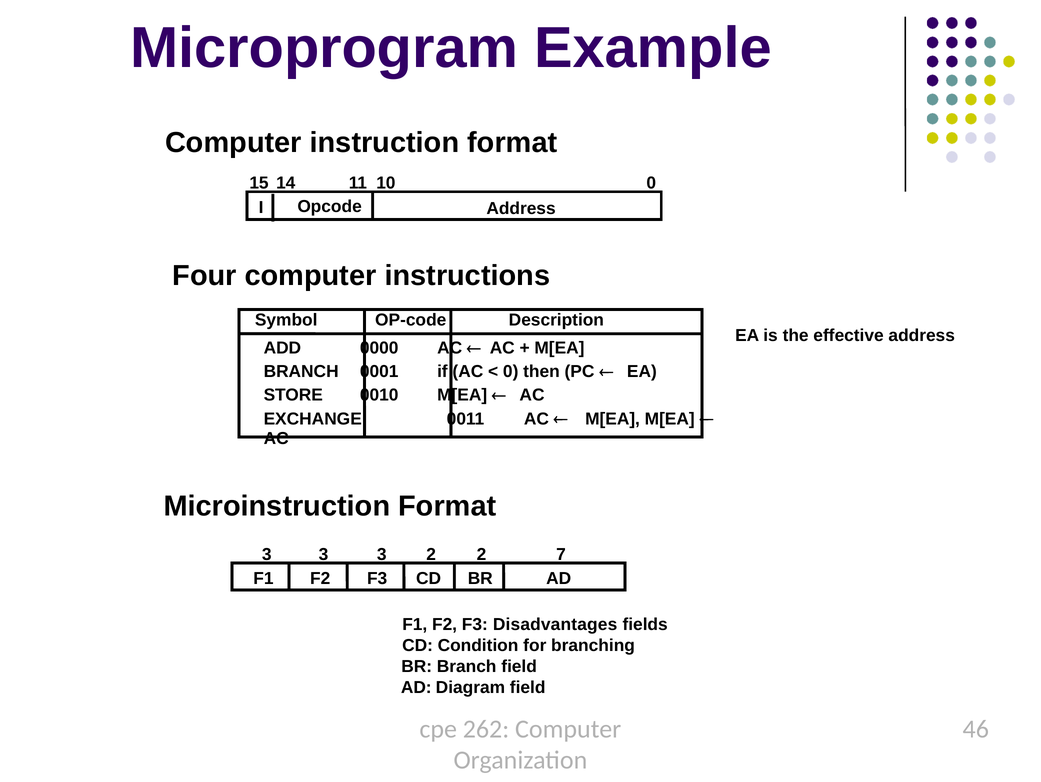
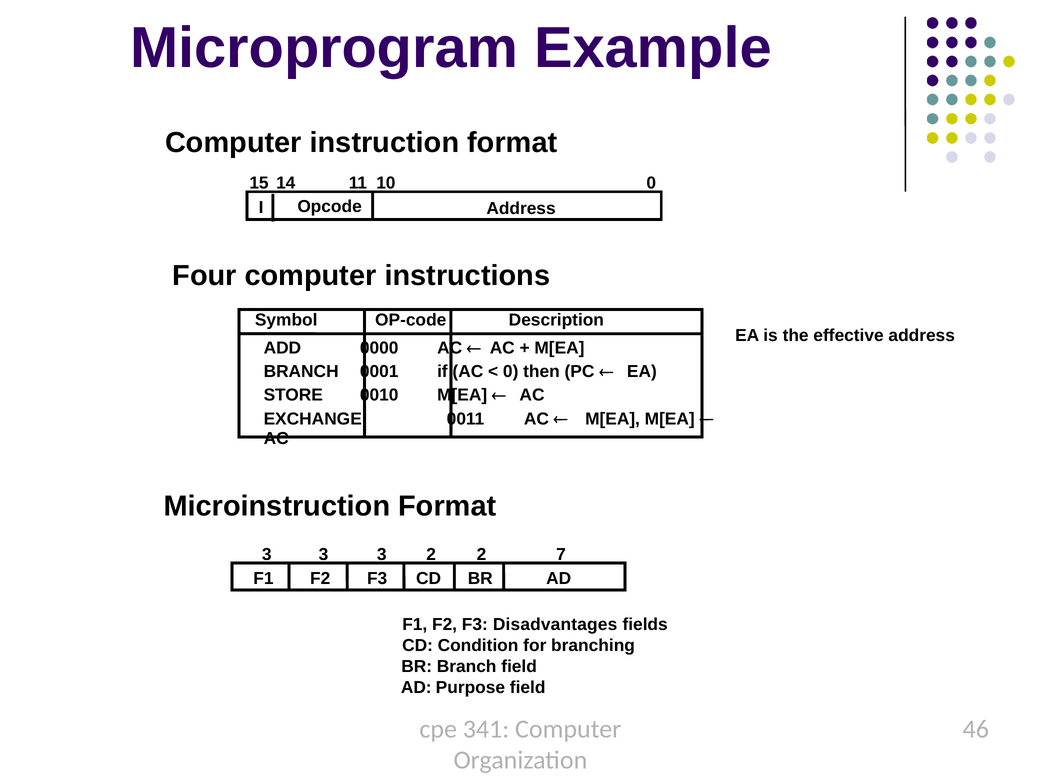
Diagram: Diagram -> Purpose
262: 262 -> 341
